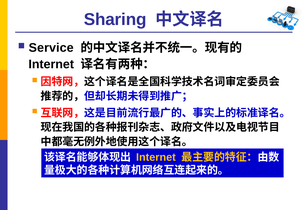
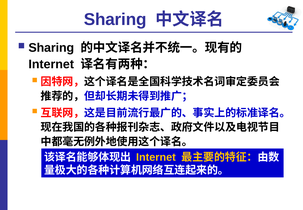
Service at (51, 48): Service -> Sharing
